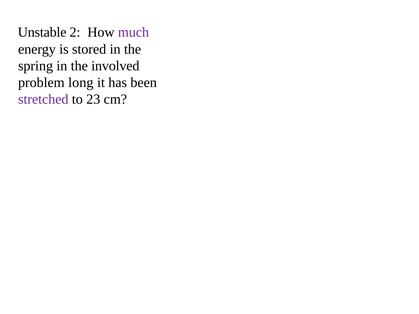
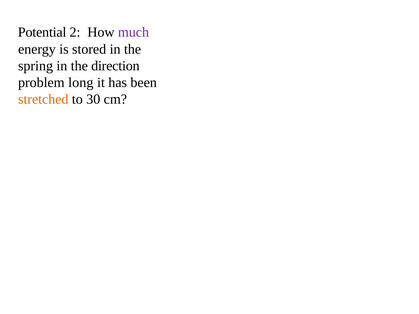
Unstable: Unstable -> Potential
involved: involved -> direction
stretched colour: purple -> orange
23: 23 -> 30
